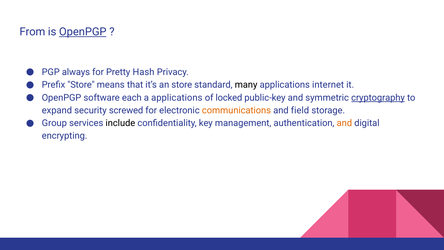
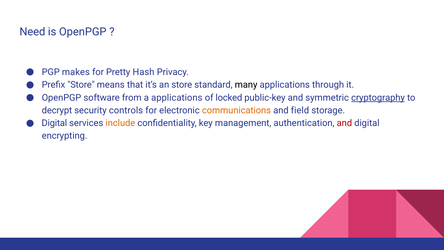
From: From -> Need
OpenPGP at (83, 32) underline: present -> none
always: always -> makes
internet: internet -> through
each: each -> from
expand: expand -> decrypt
screwed: screwed -> controls
Group at (54, 123): Group -> Digital
include colour: black -> orange
and at (344, 123) colour: orange -> red
